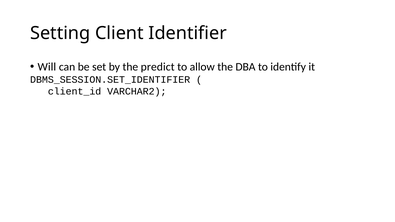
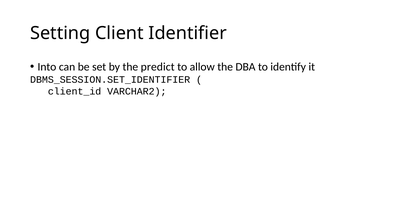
Will: Will -> Into
